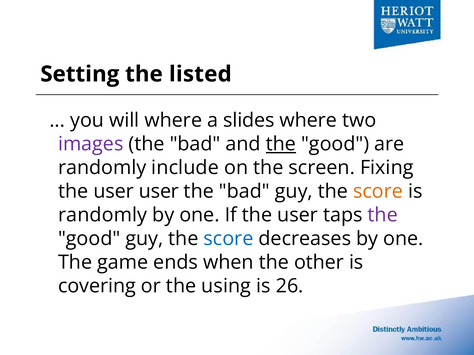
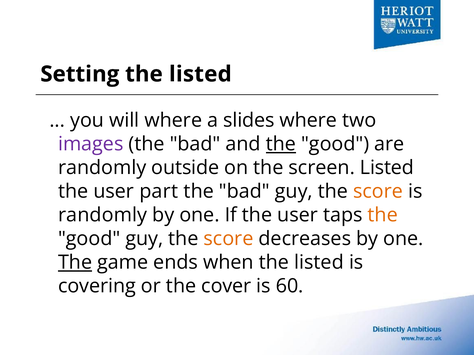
include: include -> outside
screen Fixing: Fixing -> Listed
user user: user -> part
the at (383, 215) colour: purple -> orange
score at (228, 239) colour: blue -> orange
The at (75, 263) underline: none -> present
when the other: other -> listed
using: using -> cover
26: 26 -> 60
